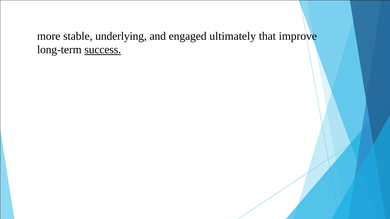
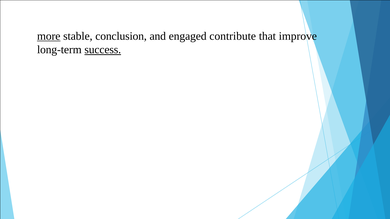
more underline: none -> present
underlying: underlying -> conclusion
ultimately: ultimately -> contribute
